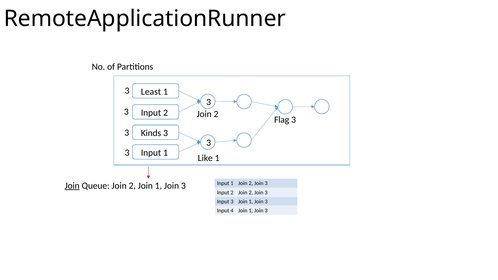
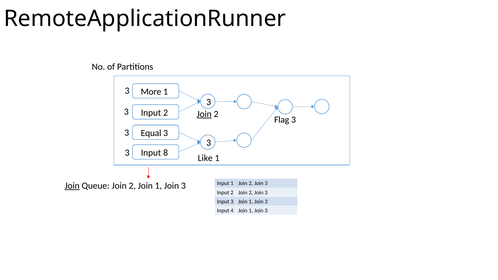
Least: Least -> More
Join at (204, 114) underline: none -> present
Kinds: Kinds -> Equal
1 at (166, 153): 1 -> 8
